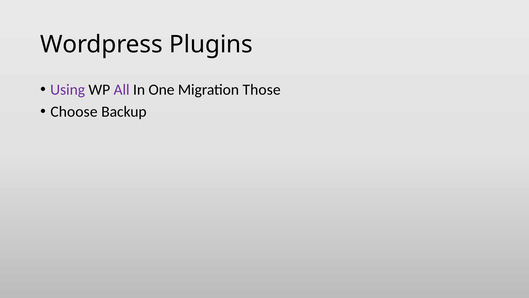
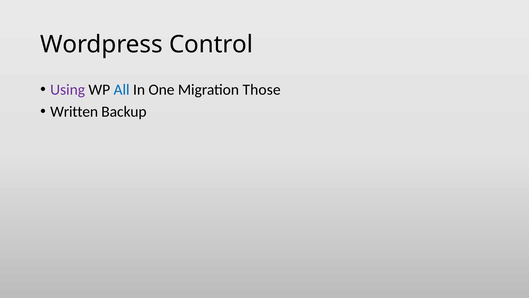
Plugins: Plugins -> Control
All colour: purple -> blue
Choose: Choose -> Written
